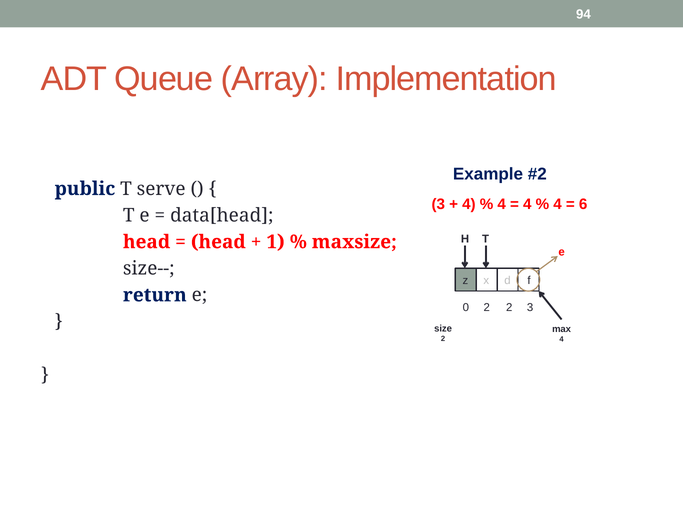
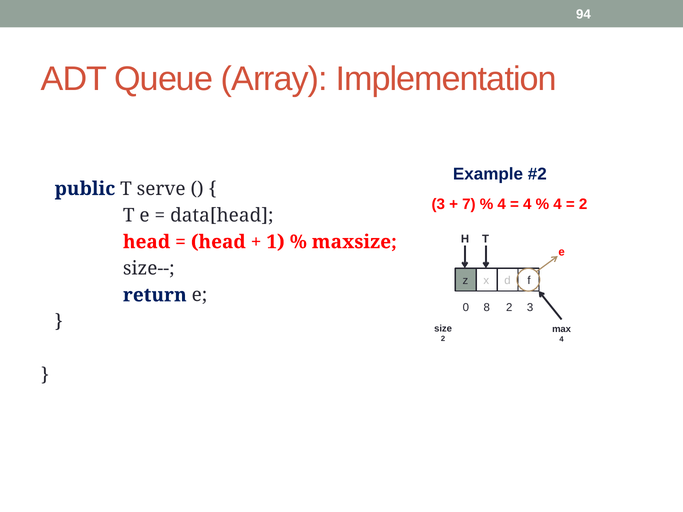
4 at (469, 205): 4 -> 7
6 at (583, 205): 6 -> 2
0 2: 2 -> 8
